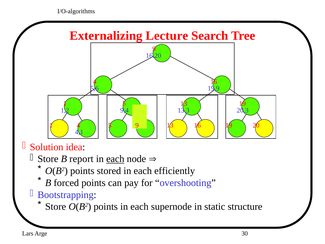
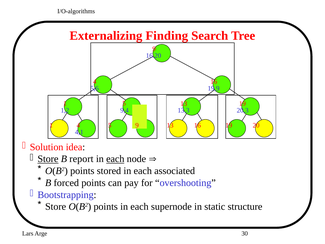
Lecture: Lecture -> Finding
Store at (48, 159) underline: none -> present
efficiently: efficiently -> associated
